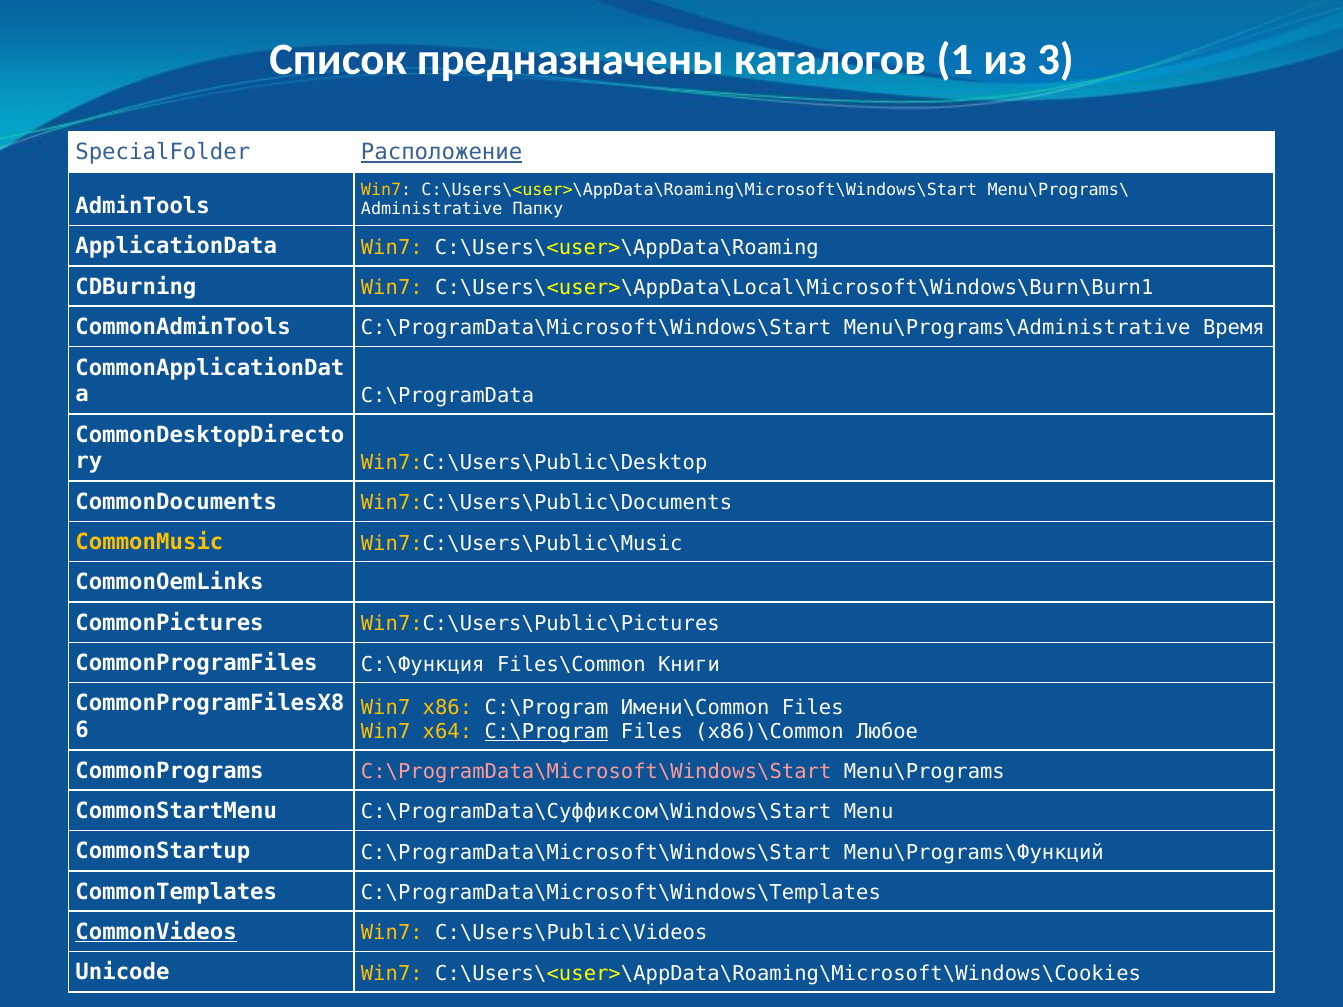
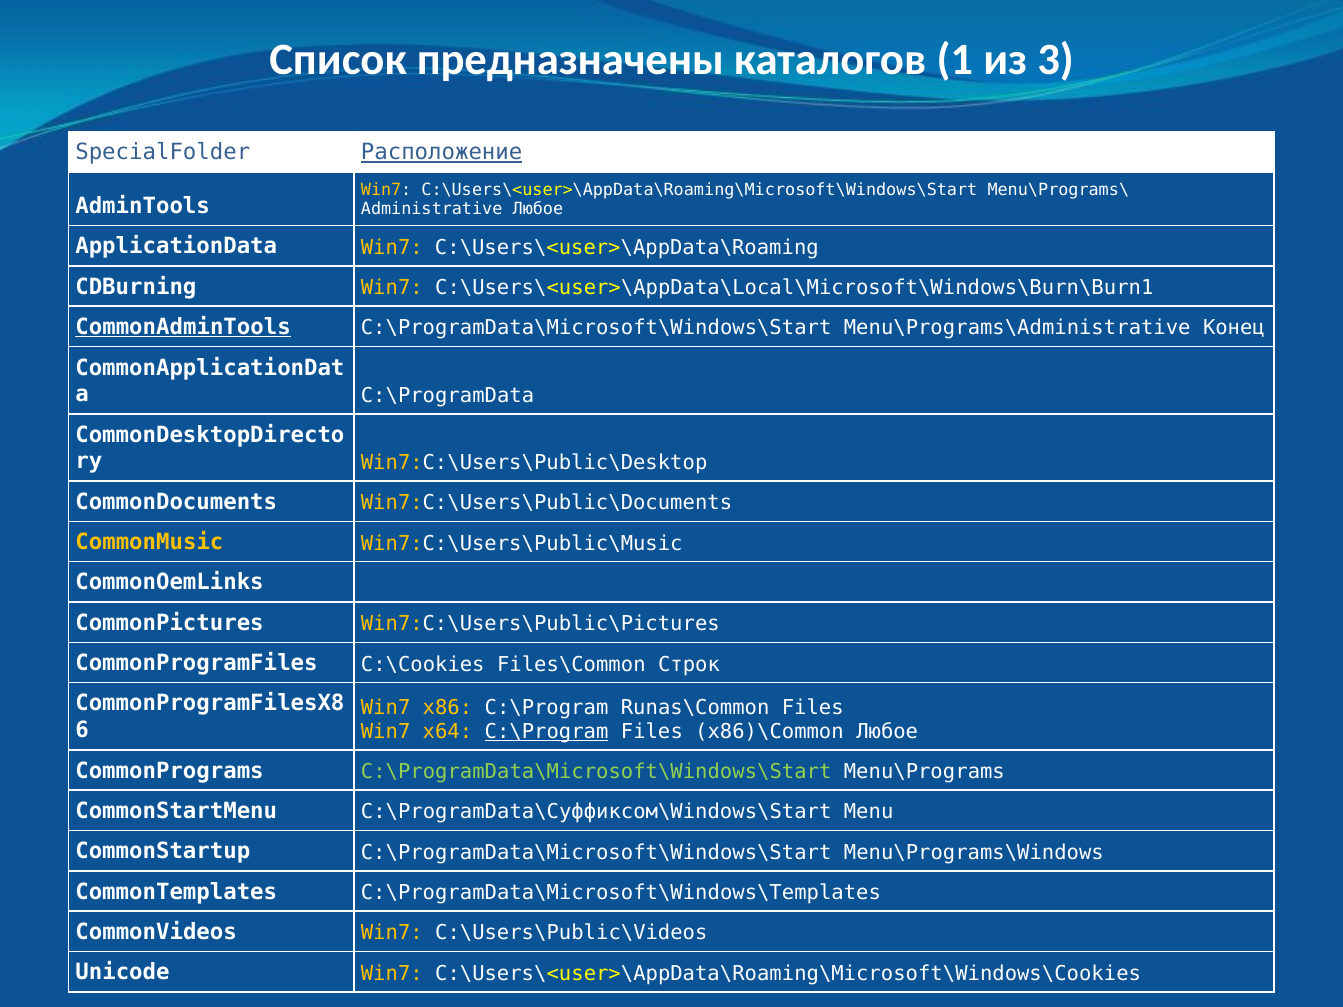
Папку at (538, 209): Папку -> Любое
CommonAdminTools underline: none -> present
Время: Время -> Конец
C:\Функция: C:\Функция -> C:\Cookies
Книги: Книги -> Строк
Имени\Common: Имени\Common -> Runas\Common
C:\ProgramData\Microsoft\Windows\Start at (596, 772) colour: pink -> light green
Menu\Programs\Функций: Menu\Programs\Функций -> Menu\Programs\Windows
CommonVideos underline: present -> none
